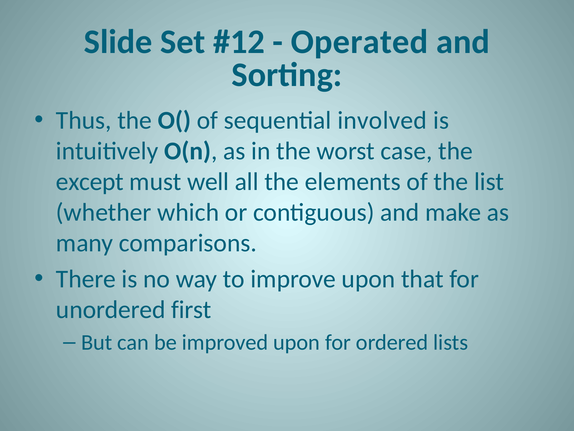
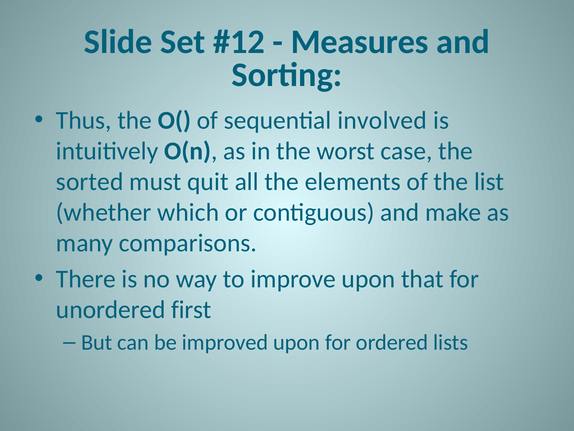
Operated: Operated -> Measures
except: except -> sorted
well: well -> quit
